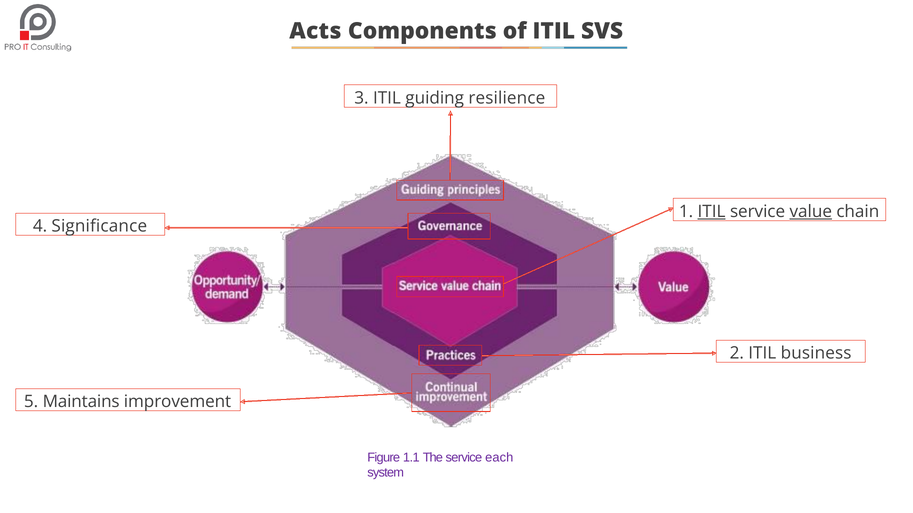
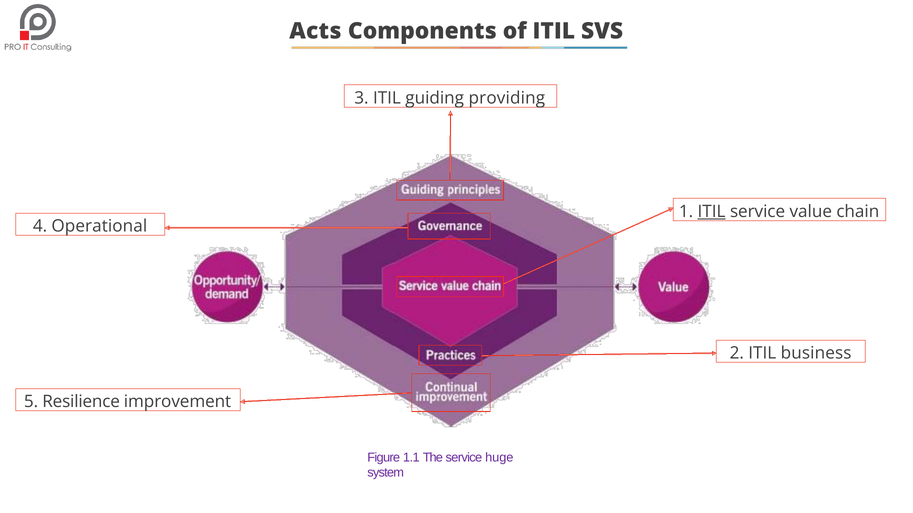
resilience: resilience -> providing
value underline: present -> none
Significance: Significance -> Operational
Maintains: Maintains -> Resilience
each: each -> huge
